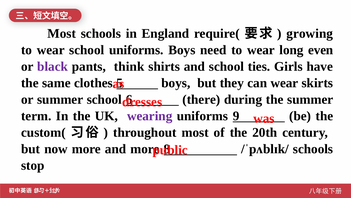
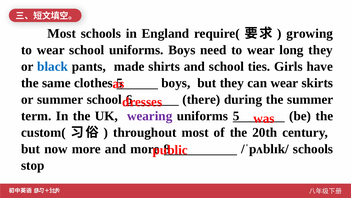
long even: even -> they
black colour: purple -> blue
think: think -> made
uniforms 9: 9 -> 5
